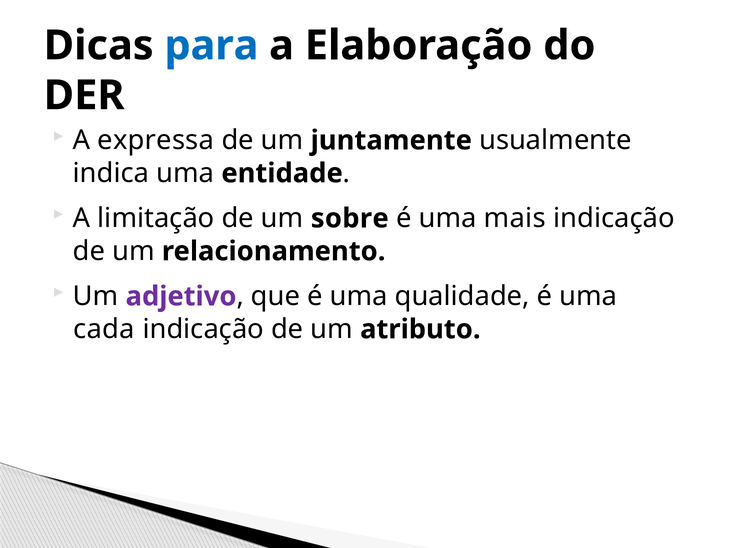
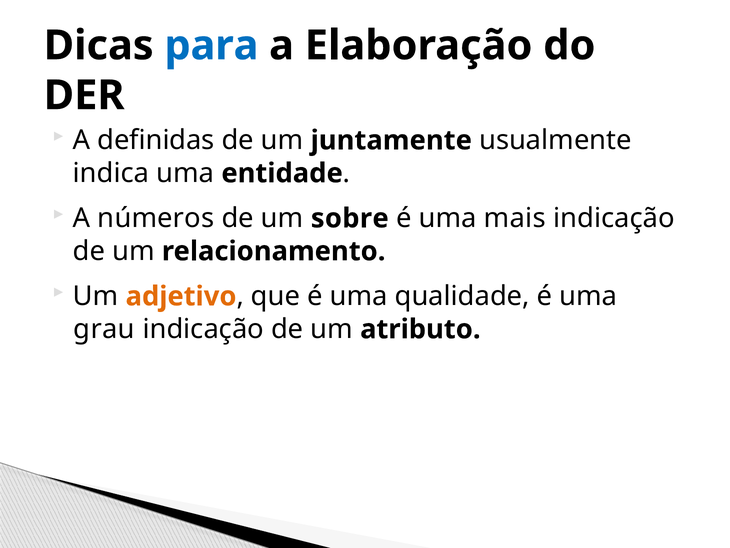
expressa: expressa -> definidas
limitação: limitação -> números
adjetivo colour: purple -> orange
cada: cada -> grau
